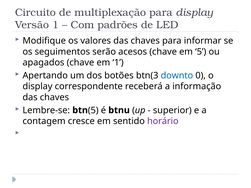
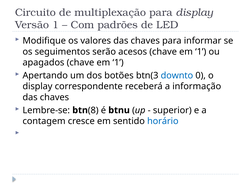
acesos chave em 5: 5 -> 1
5 at (93, 110): 5 -> 8
horário colour: purple -> blue
